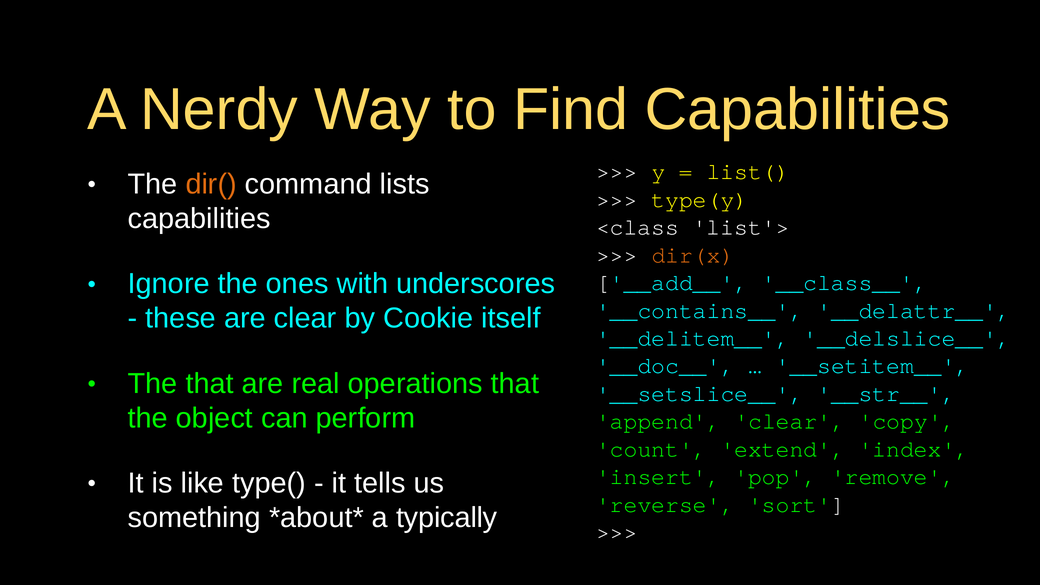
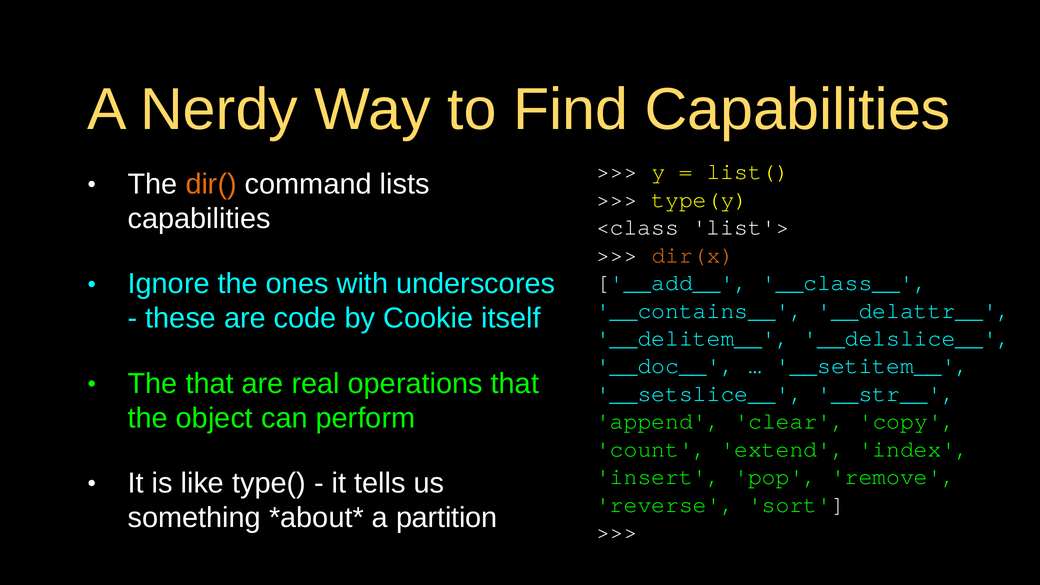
are clear: clear -> code
typically: typically -> partition
